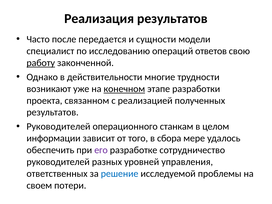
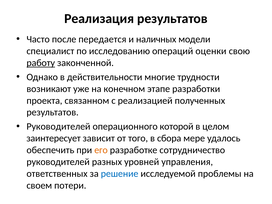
сущности: сущности -> наличных
ответов: ответов -> оценки
конечном underline: present -> none
станкам: станкам -> которой
информации: информации -> заинтересует
его colour: purple -> orange
